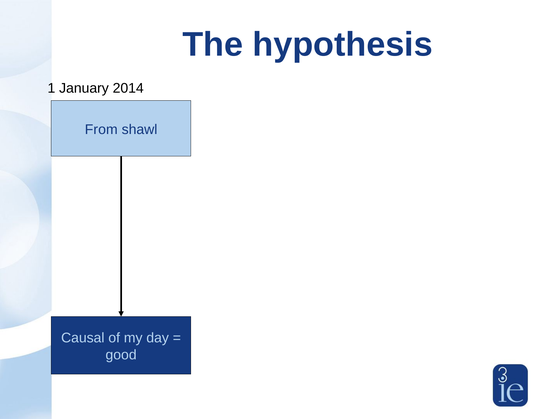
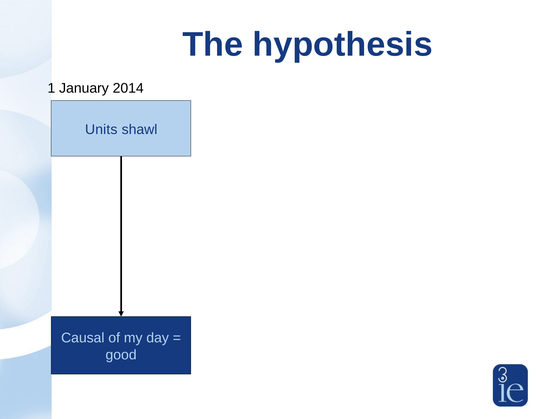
From: From -> Units
